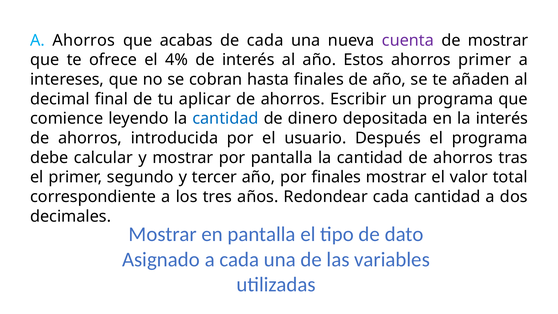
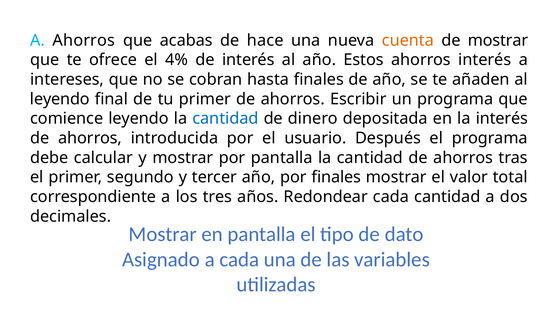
de cada: cada -> hace
cuenta colour: purple -> orange
ahorros primer: primer -> interés
decimal at (60, 99): decimal -> leyendo
tu aplicar: aplicar -> primer
